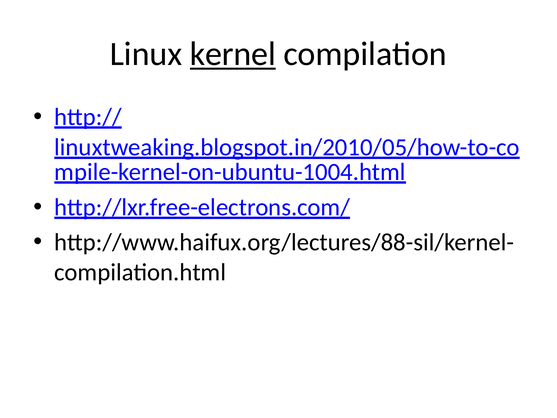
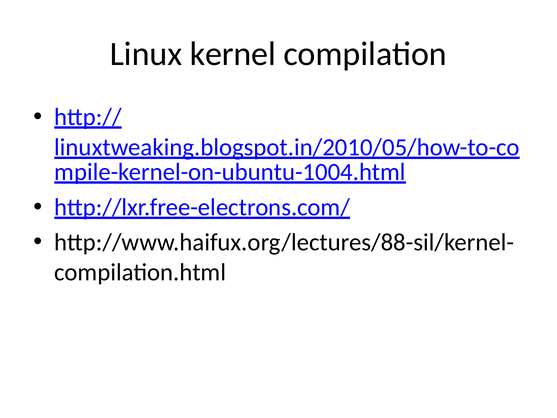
kernel underline: present -> none
